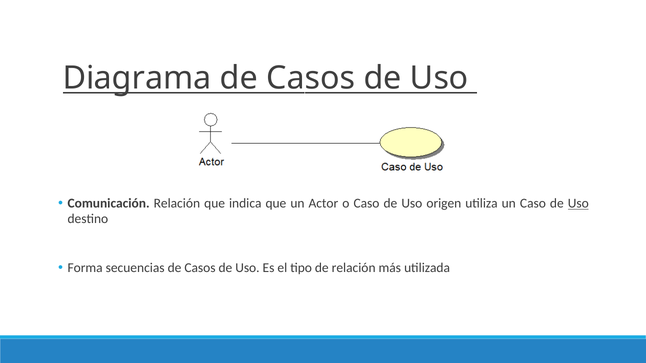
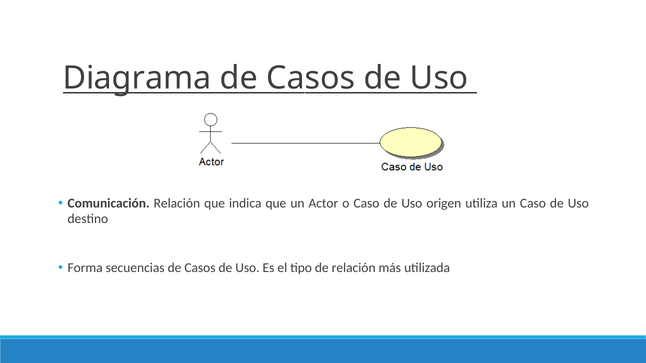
Uso at (578, 204) underline: present -> none
